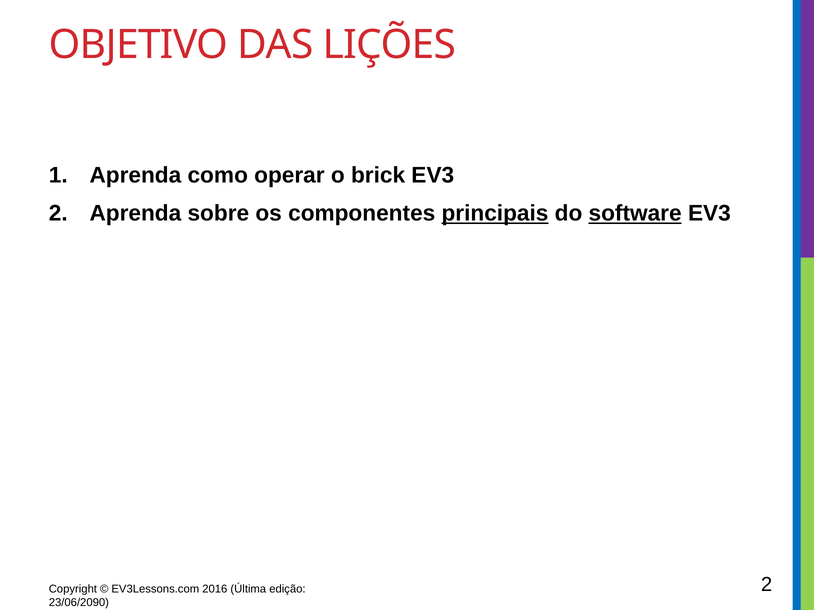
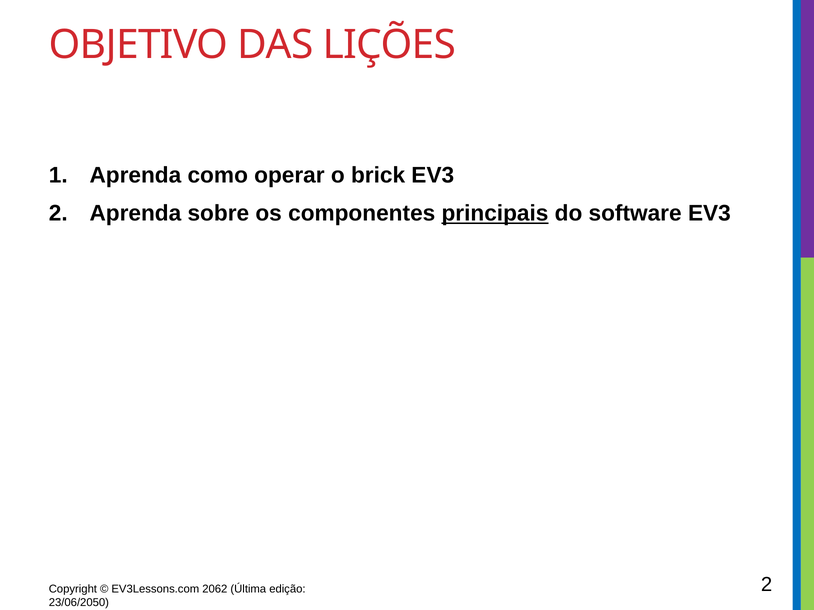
software underline: present -> none
2016: 2016 -> 2062
23/06/2090: 23/06/2090 -> 23/06/2050
